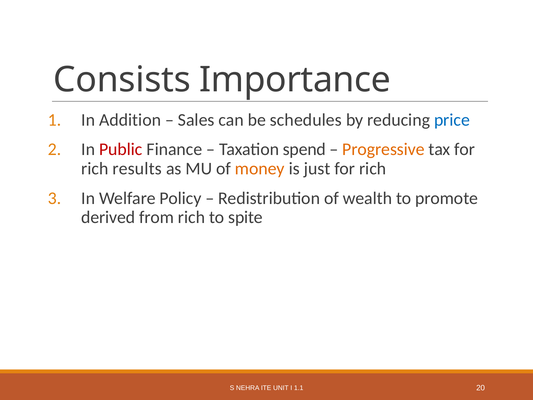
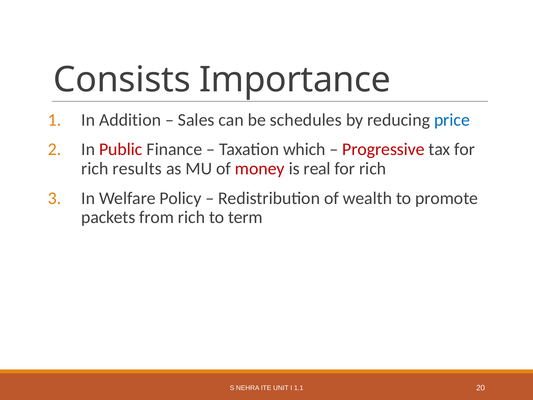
spend: spend -> which
Progressive colour: orange -> red
money colour: orange -> red
just: just -> real
derived: derived -> packets
spite: spite -> term
